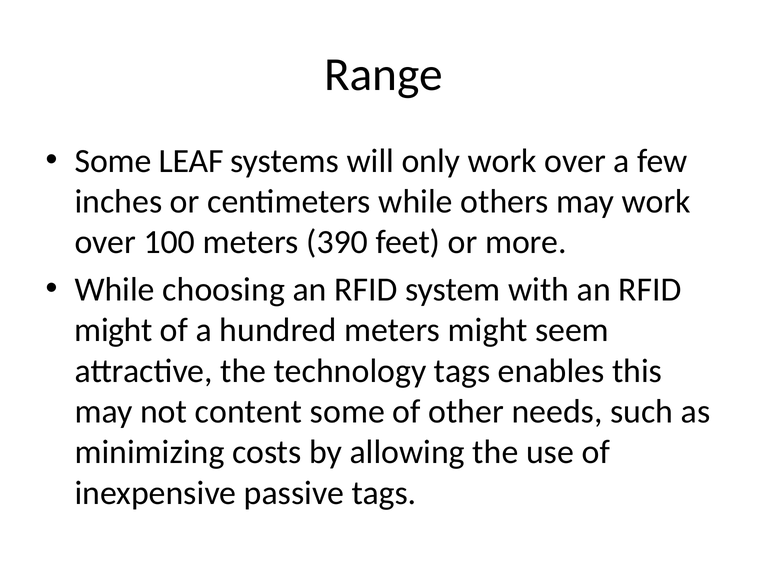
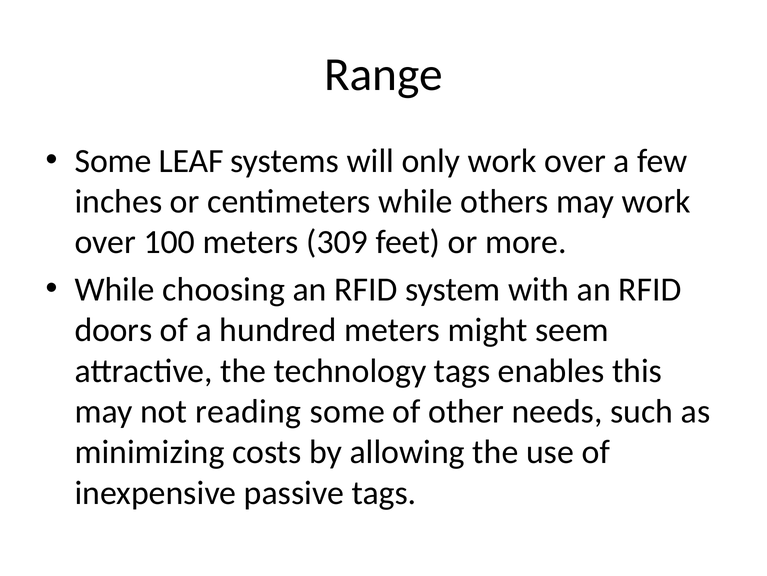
390: 390 -> 309
might at (114, 330): might -> doors
content: content -> reading
